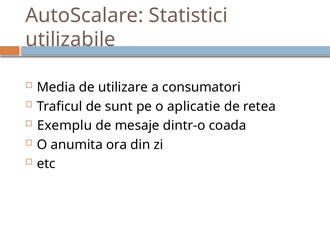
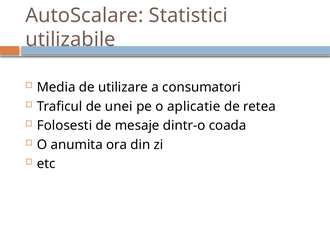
sunt: sunt -> unei
Exemplu: Exemplu -> Folosesti
